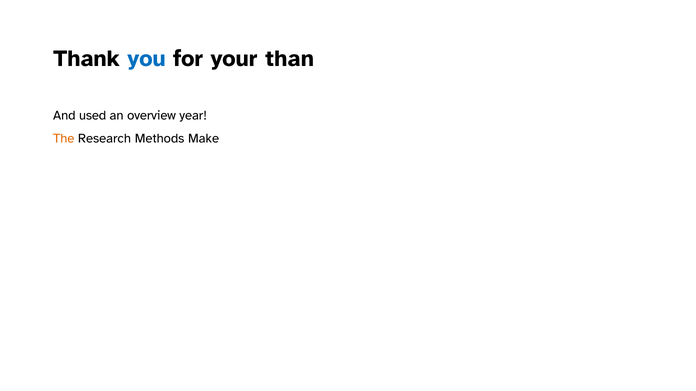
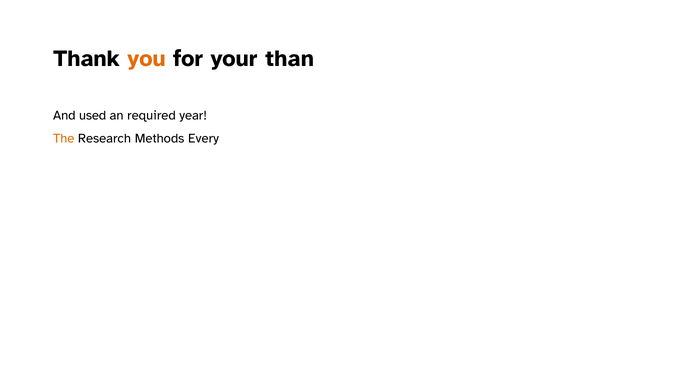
you colour: blue -> orange
overview: overview -> required
Make: Make -> Every
